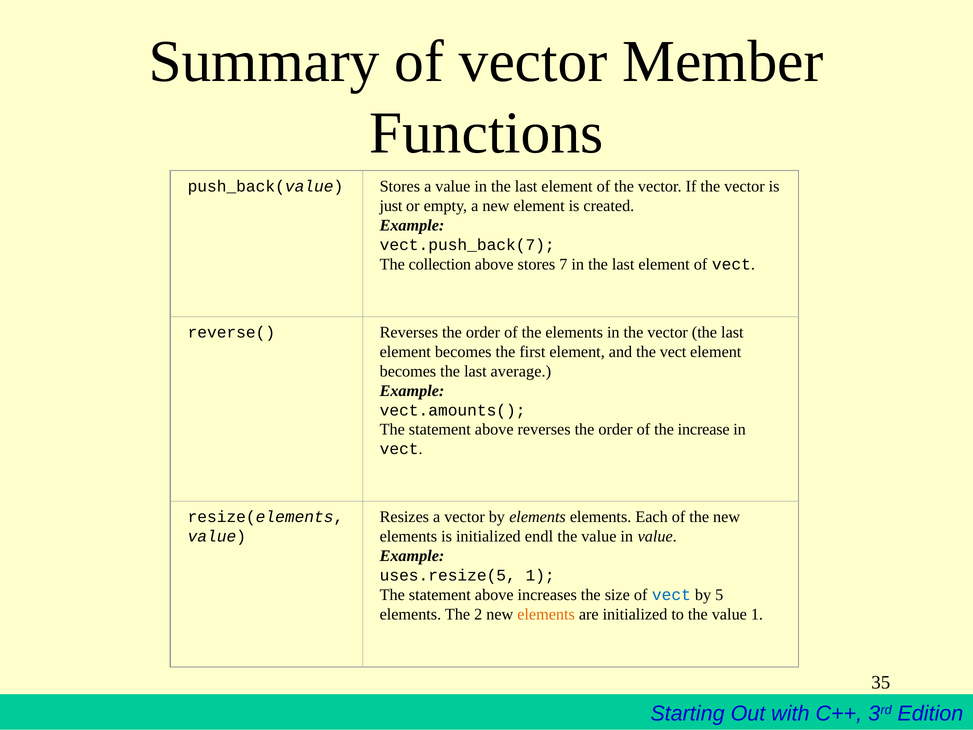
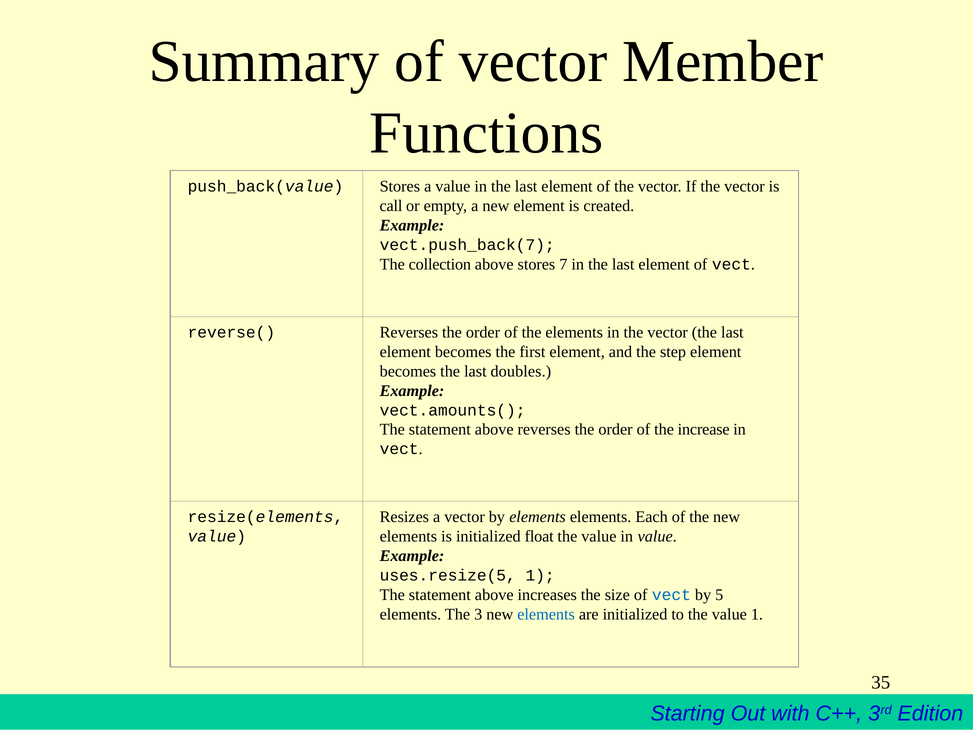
just: just -> call
the vect: vect -> step
average: average -> doubles
endl: endl -> float
2: 2 -> 3
elements at (546, 614) colour: orange -> blue
